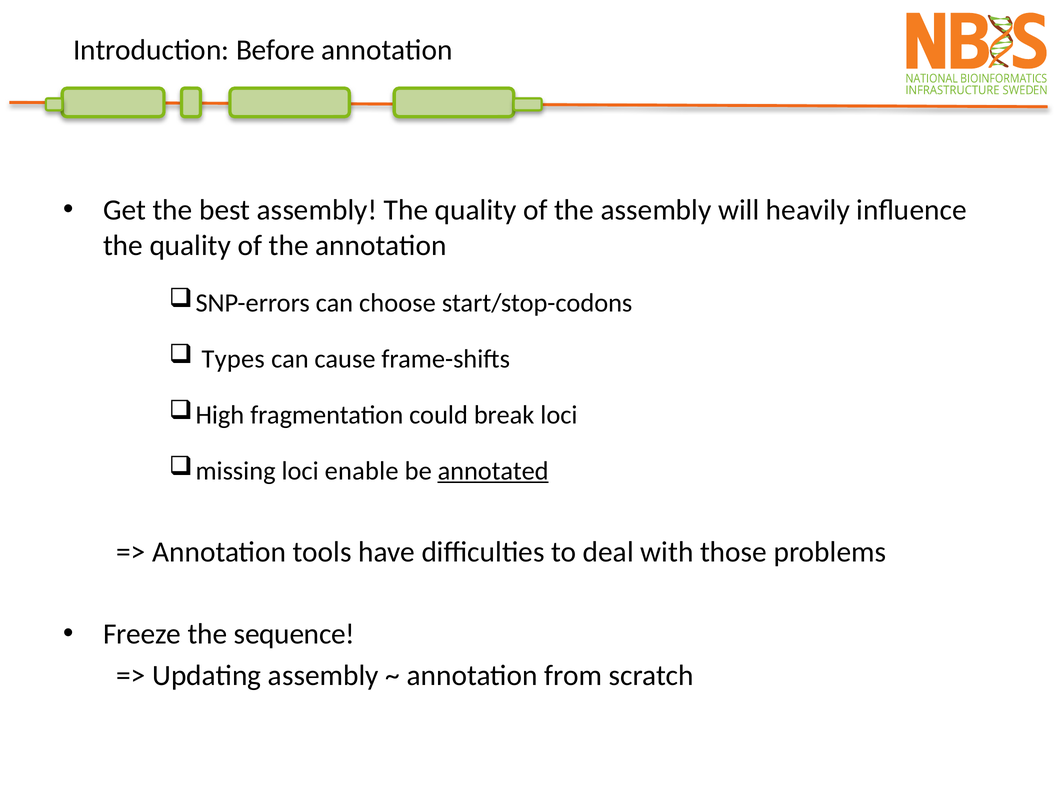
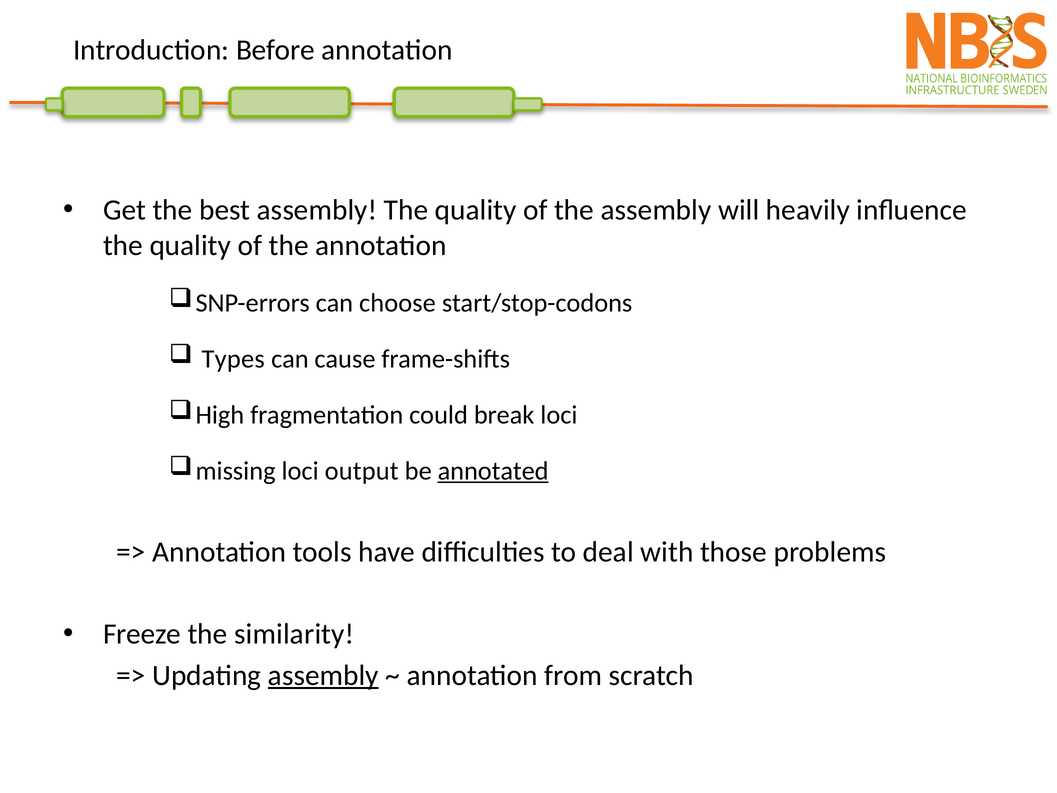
enable: enable -> output
sequence: sequence -> similarity
assembly at (323, 675) underline: none -> present
